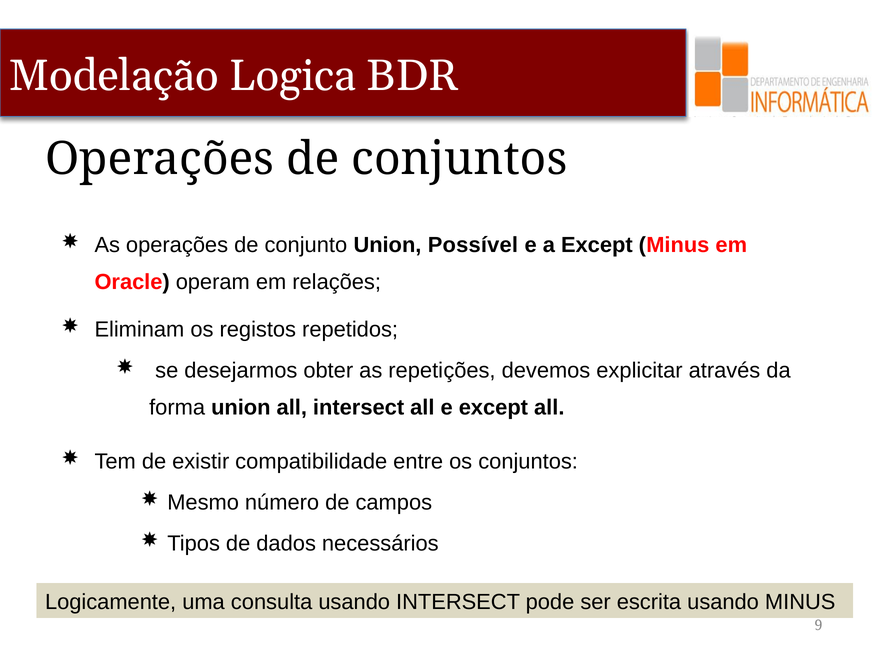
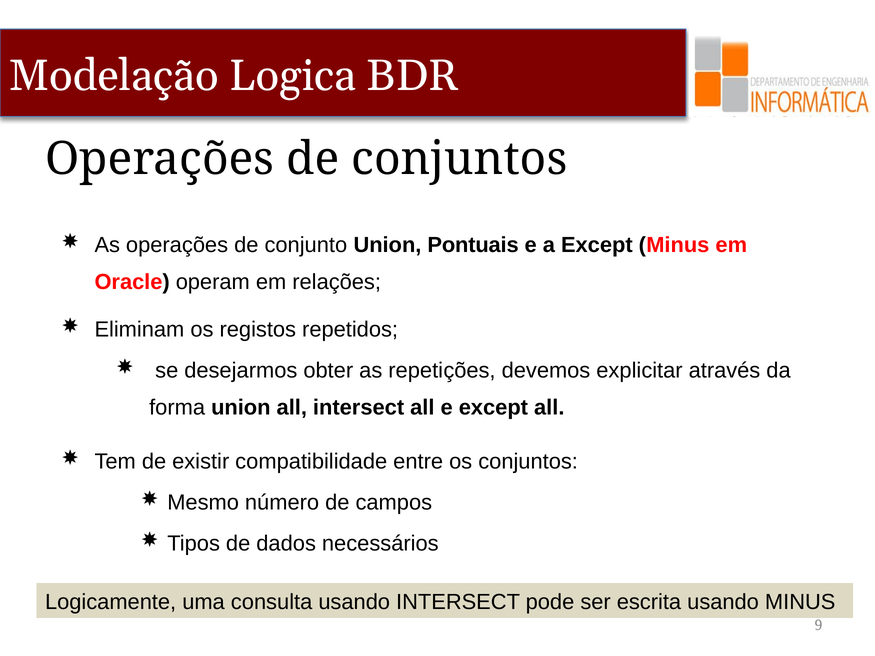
Possível: Possível -> Pontuais
